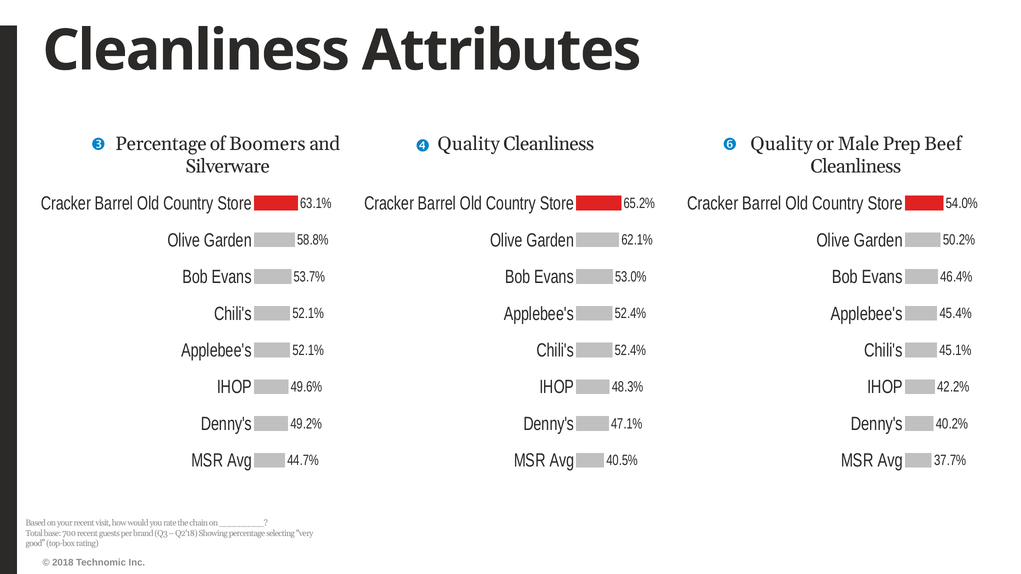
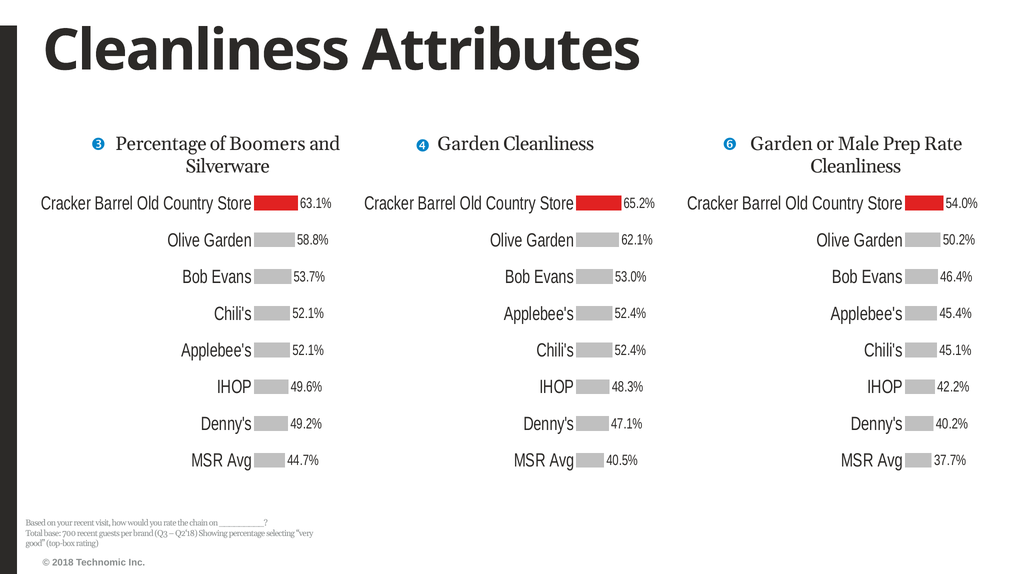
Quality at (469, 144): Quality -> Garden
Cleanliness Quality: Quality -> Garden
Prep Beef: Beef -> Rate
